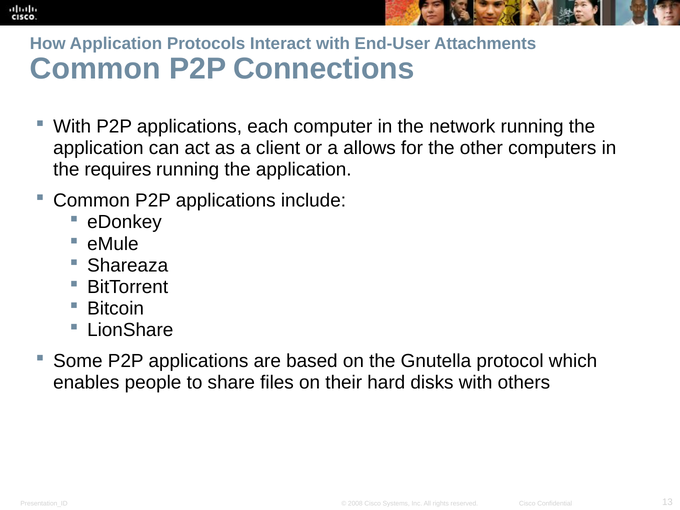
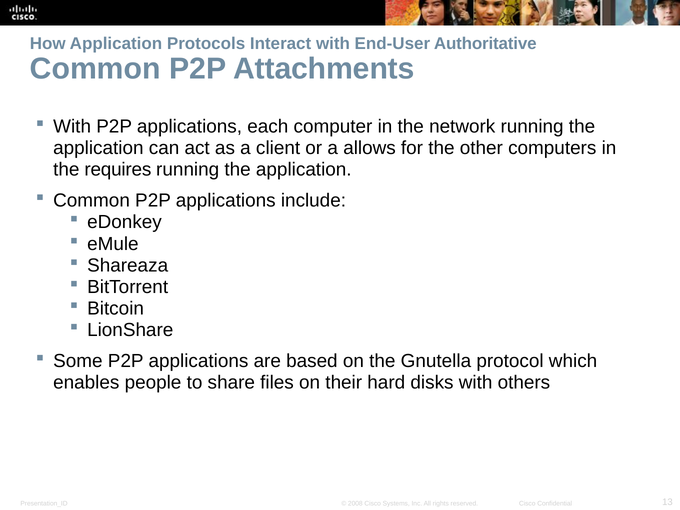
Attachments: Attachments -> Authoritative
Connections: Connections -> Attachments
